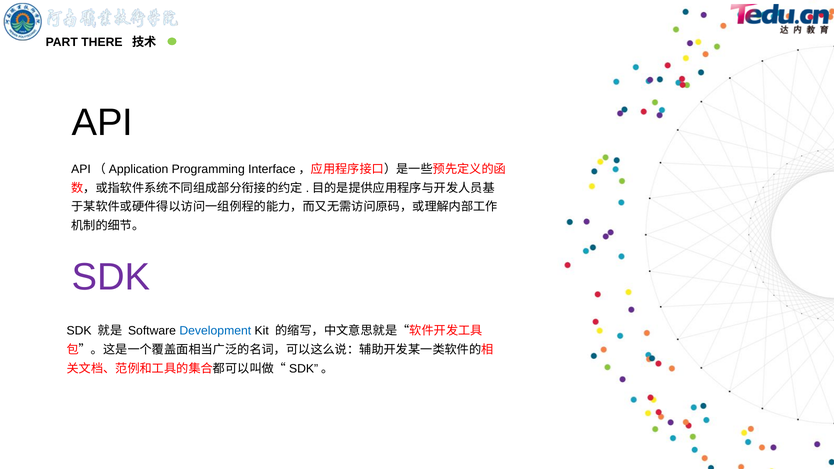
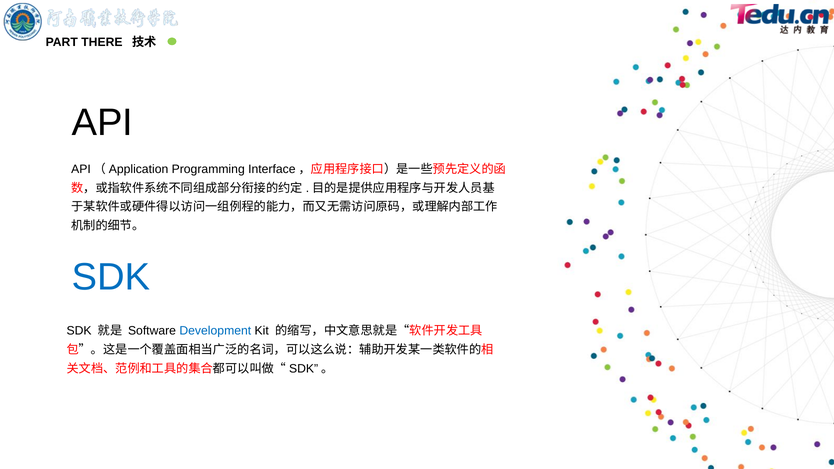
SDK at (111, 277) colour: purple -> blue
